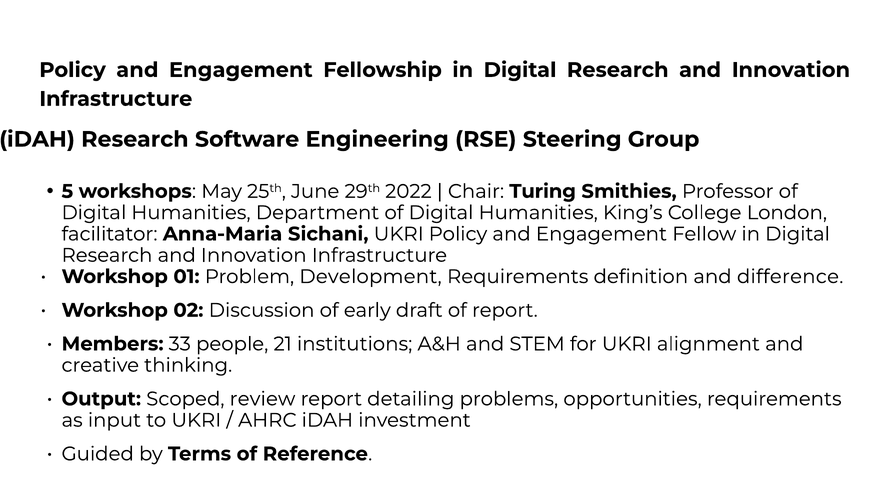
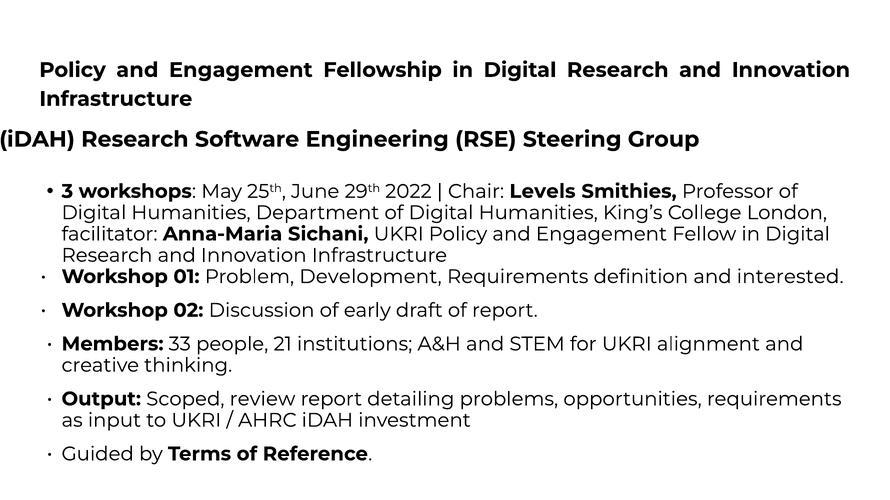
5: 5 -> 3
Turing: Turing -> Levels
difference: difference -> interested
